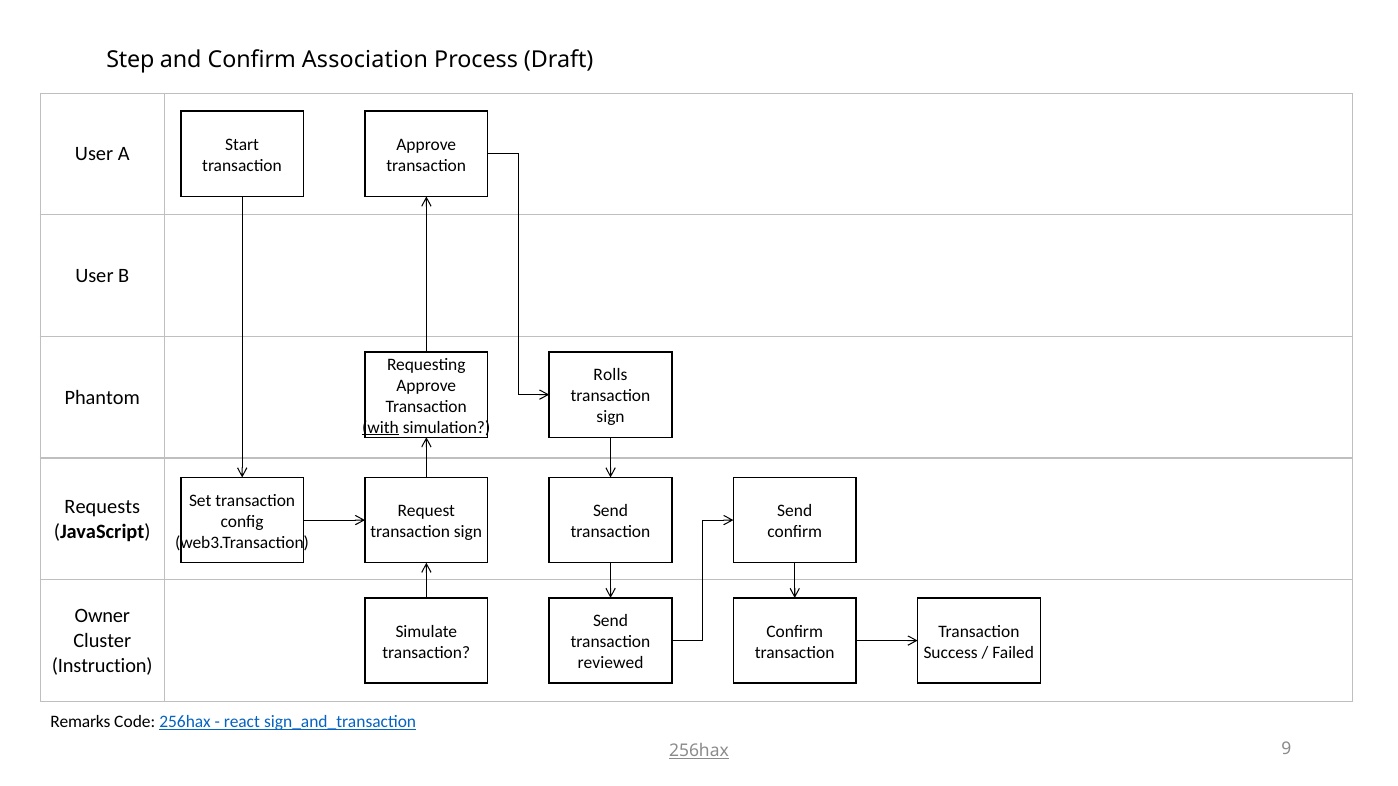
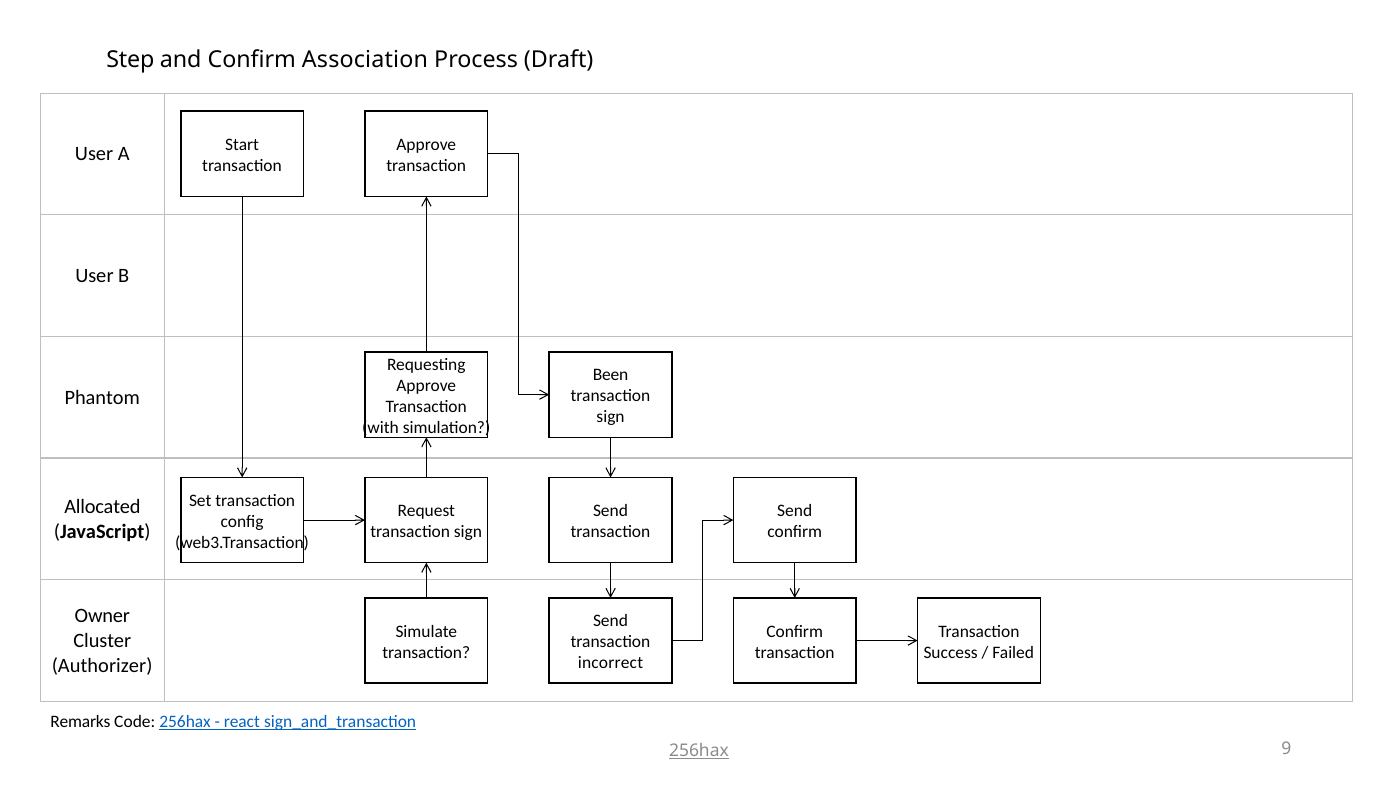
Rolls: Rolls -> Been
with underline: present -> none
Requests: Requests -> Allocated
reviewed: reviewed -> incorrect
Instruction: Instruction -> Authorizer
